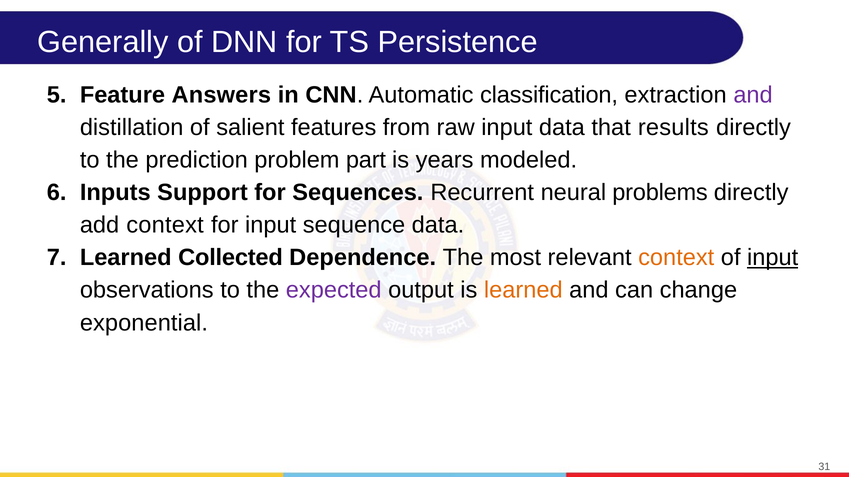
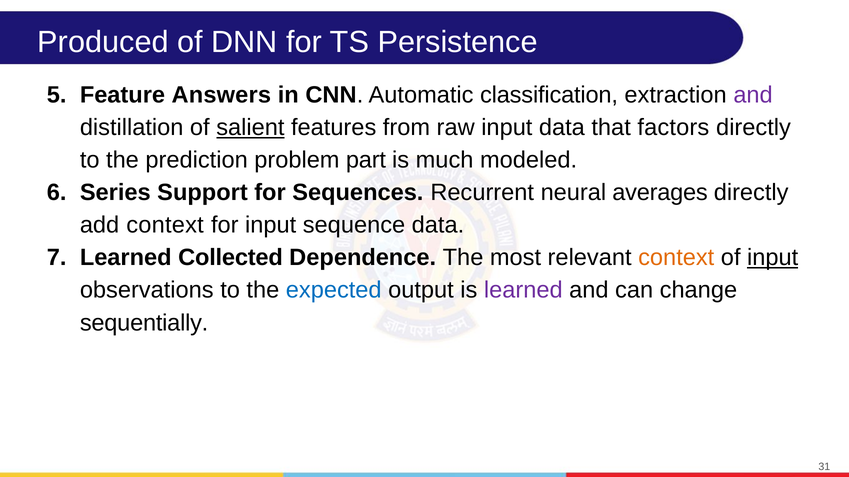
Generally: Generally -> Produced
salient underline: none -> present
results: results -> factors
years: years -> much
Inputs: Inputs -> Series
problems: problems -> averages
expected colour: purple -> blue
learned at (523, 291) colour: orange -> purple
exponential: exponential -> sequentially
